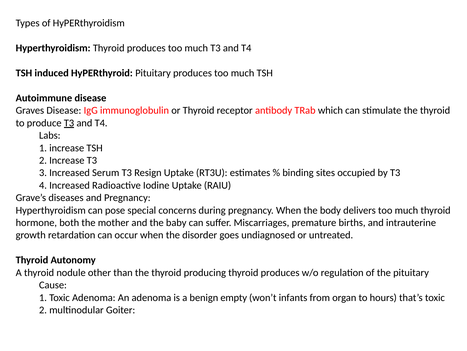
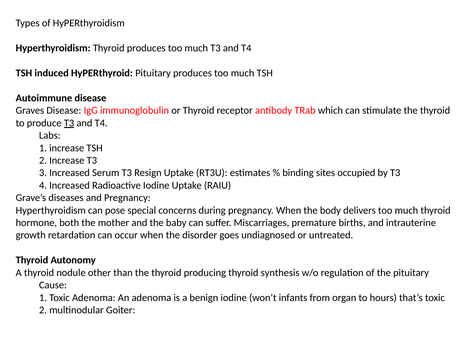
producing thyroid produces: produces -> synthesis
benign empty: empty -> iodine
